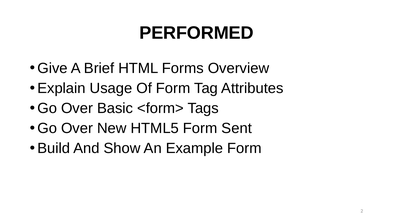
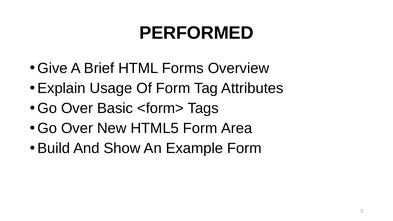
Sent: Sent -> Area
